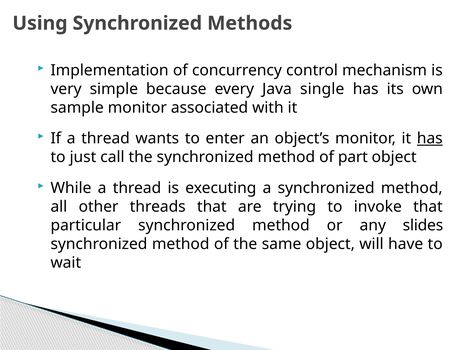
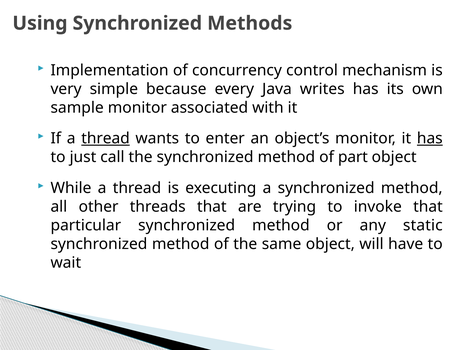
single: single -> writes
thread at (106, 139) underline: none -> present
slides: slides -> static
